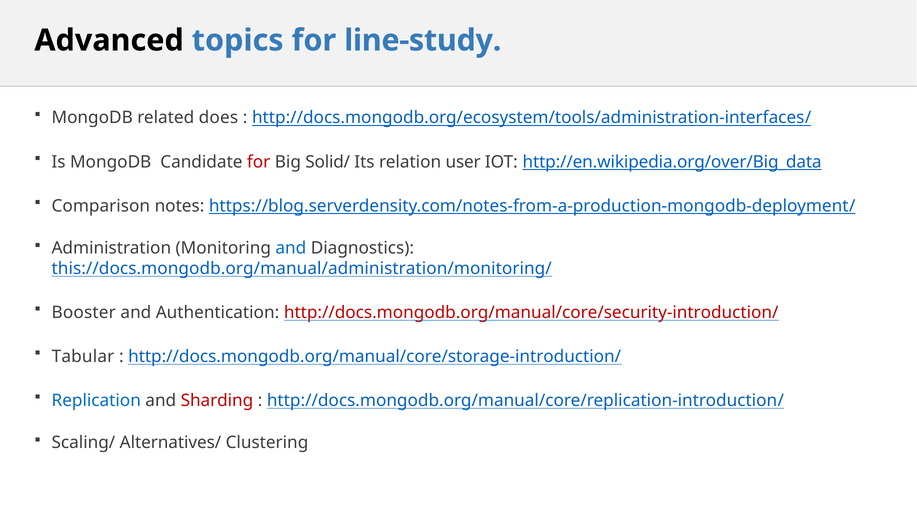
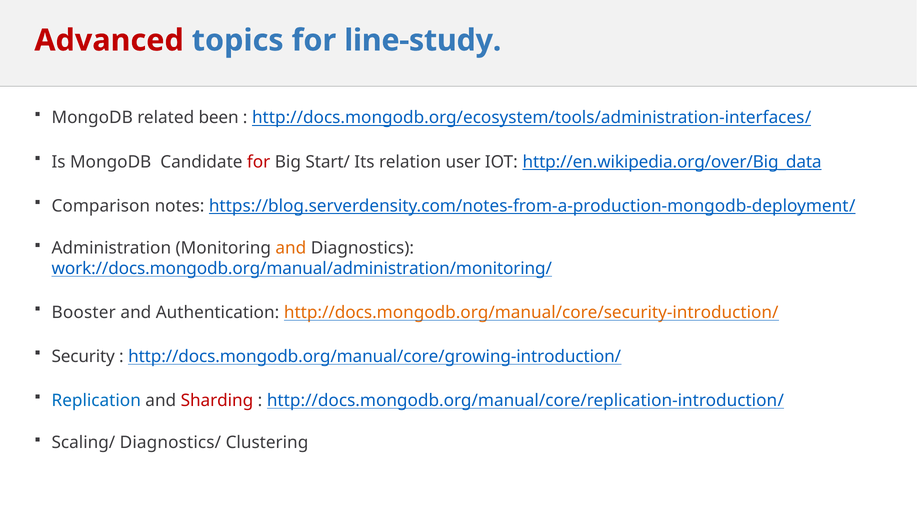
Advanced colour: black -> red
does: does -> been
Solid/: Solid/ -> Start/
and at (291, 248) colour: blue -> orange
this://docs.mongodb.org/manual/administration/monitoring/: this://docs.mongodb.org/manual/administration/monitoring/ -> work://docs.mongodb.org/manual/administration/monitoring/
http://docs.mongodb.org/manual/core/security-introduction/ colour: red -> orange
Tabular: Tabular -> Security
http://docs.mongodb.org/manual/core/storage-introduction/: http://docs.mongodb.org/manual/core/storage-introduction/ -> http://docs.mongodb.org/manual/core/growing-introduction/
Alternatives/: Alternatives/ -> Diagnostics/
